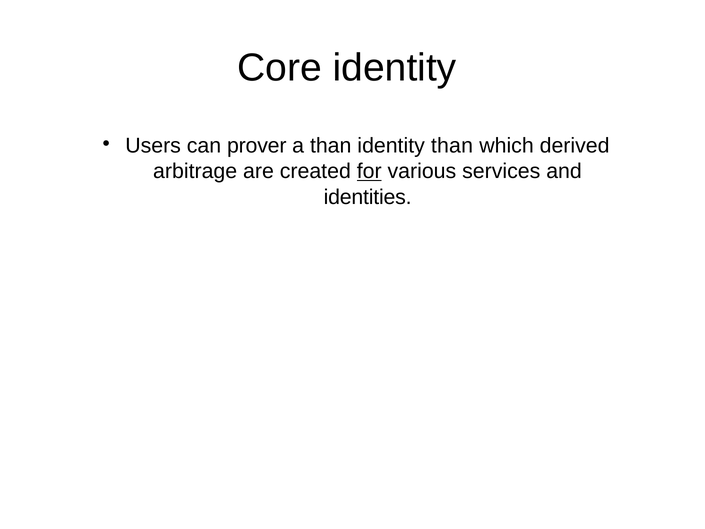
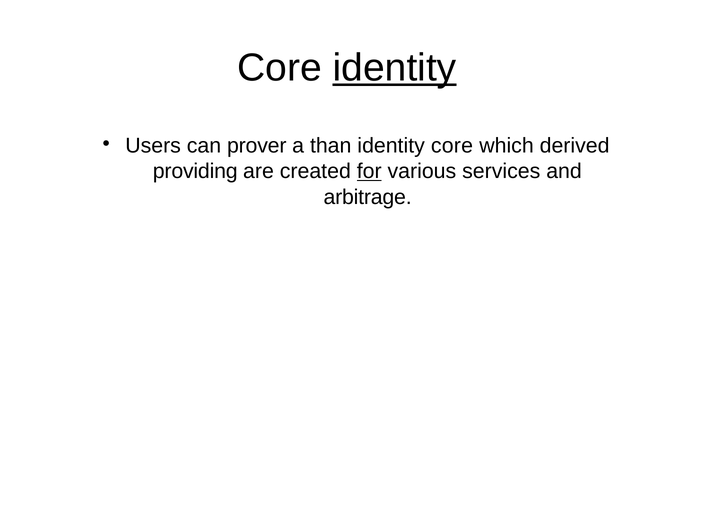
identity at (395, 68) underline: none -> present
identity than: than -> core
arbitrage: arbitrage -> providing
identities: identities -> arbitrage
